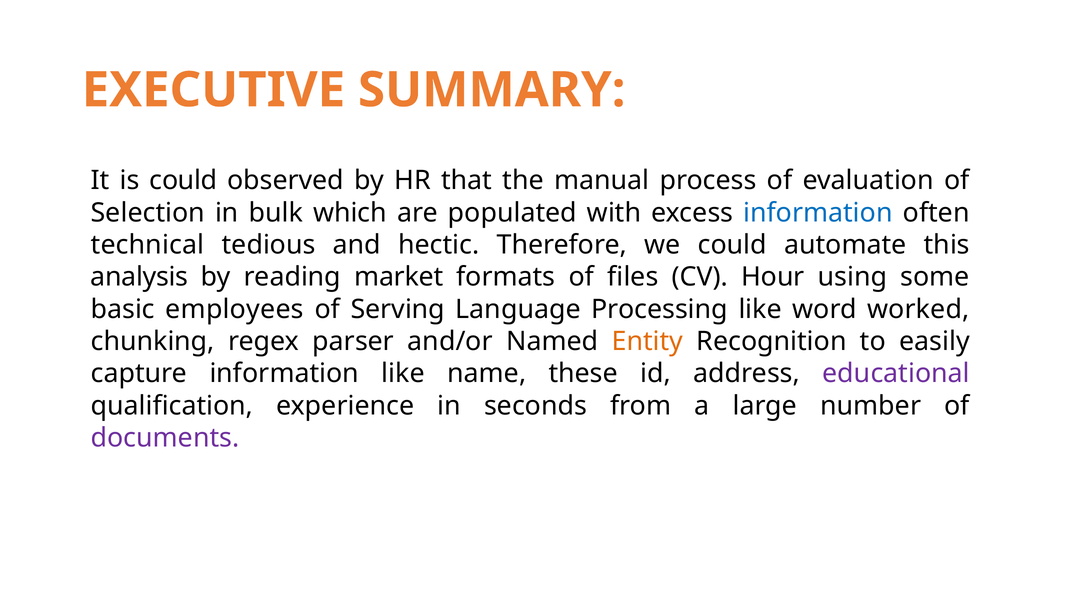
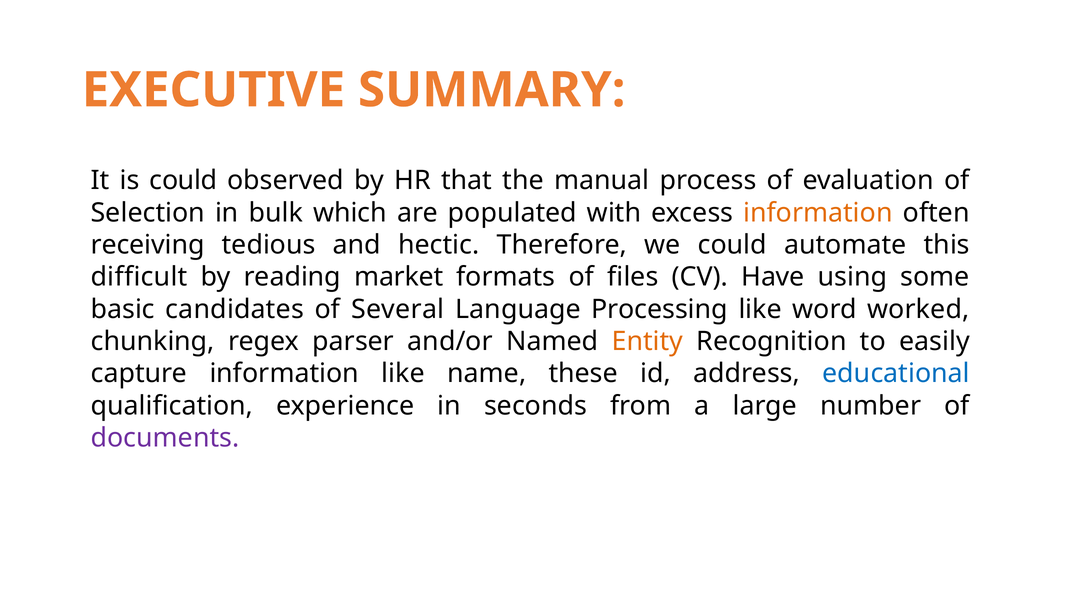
information at (818, 213) colour: blue -> orange
technical: technical -> receiving
analysis: analysis -> difficult
Hour: Hour -> Have
employees: employees -> candidates
Serving: Serving -> Several
educational colour: purple -> blue
